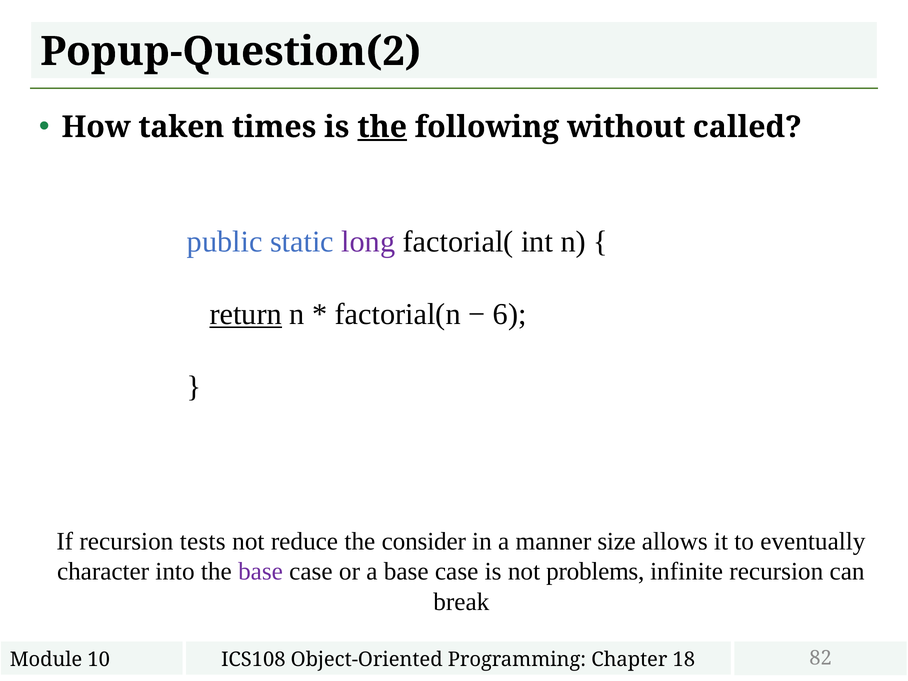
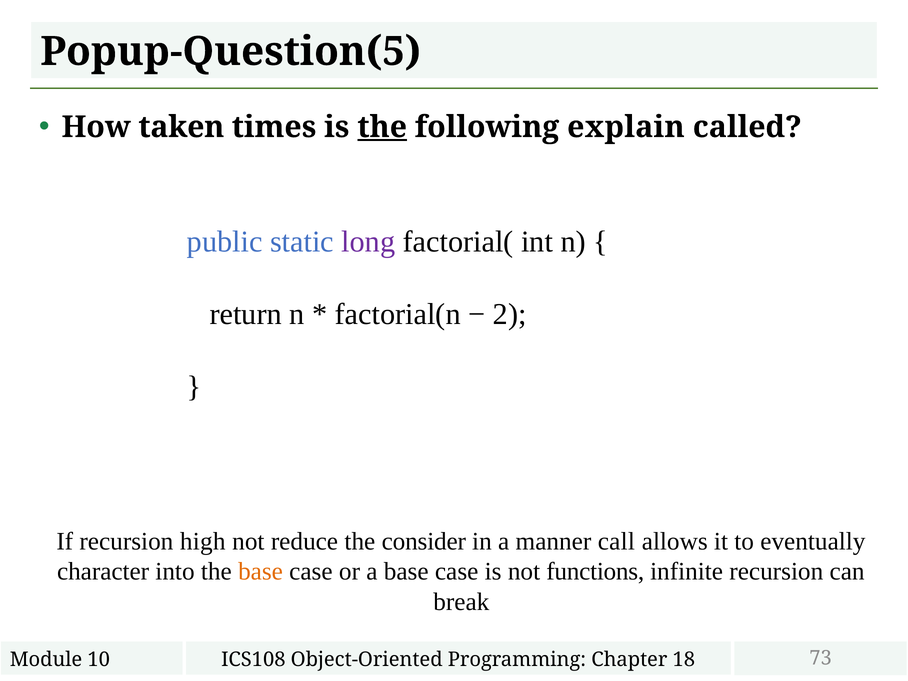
Popup-Question(2: Popup-Question(2 -> Popup-Question(5
without: without -> explain
return underline: present -> none
6: 6 -> 2
tests: tests -> high
size: size -> call
base at (261, 572) colour: purple -> orange
problems: problems -> functions
82: 82 -> 73
